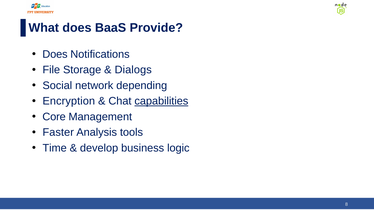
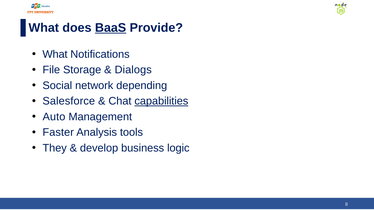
BaaS underline: none -> present
Does at (55, 54): Does -> What
Encryption: Encryption -> Salesforce
Core: Core -> Auto
Time: Time -> They
